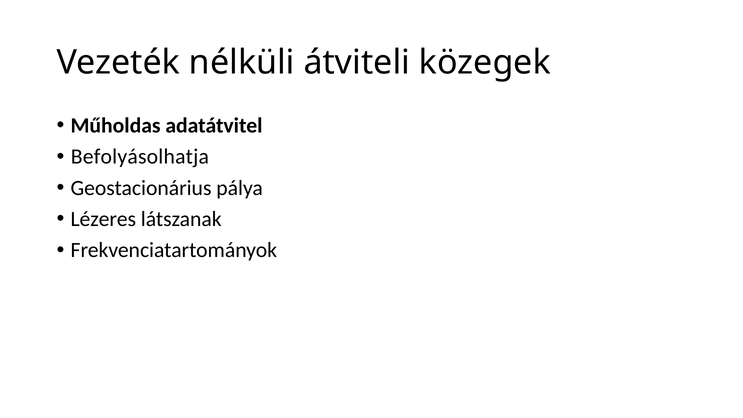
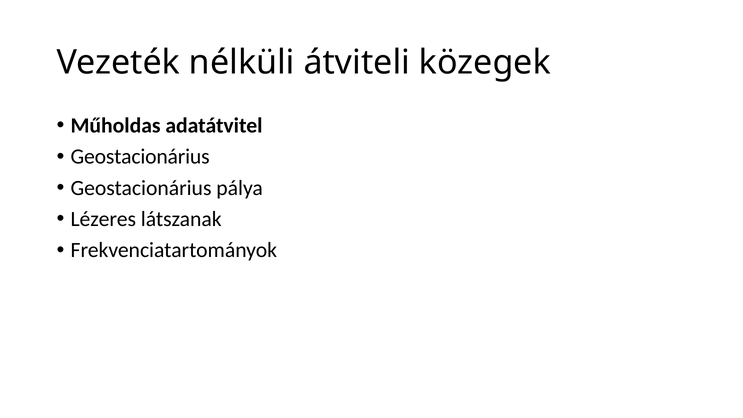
Befolyásolhatja at (140, 157): Befolyásolhatja -> Geostacionárius
